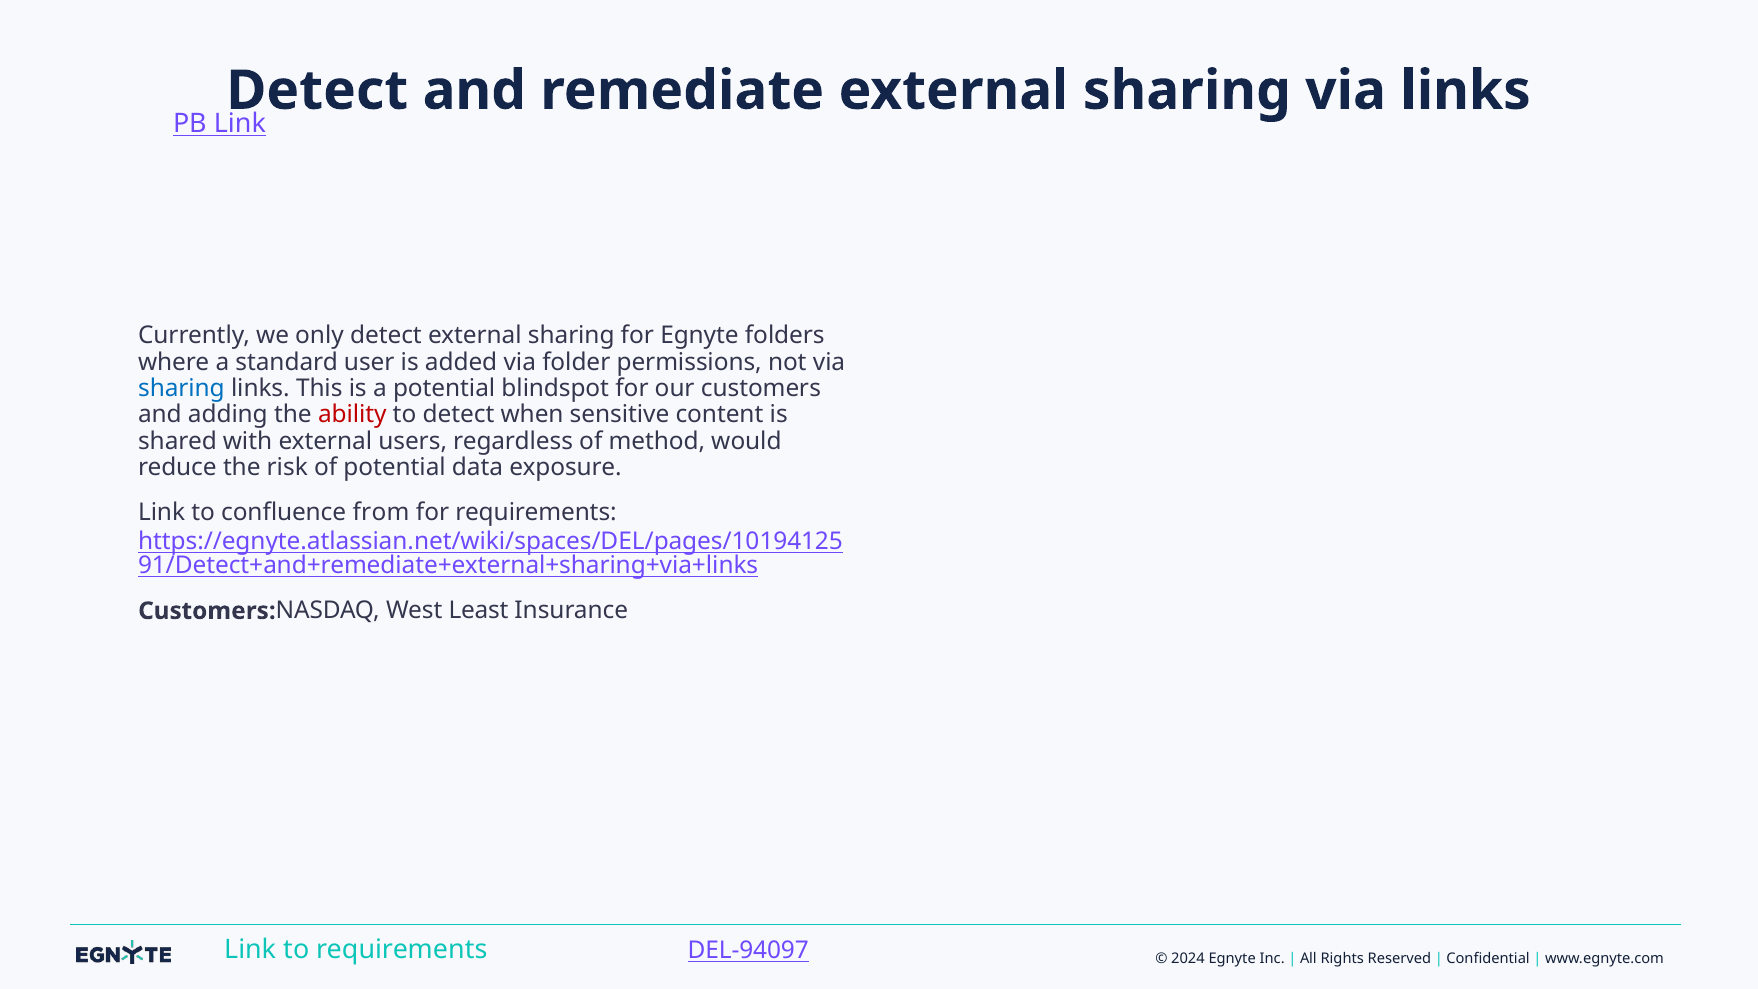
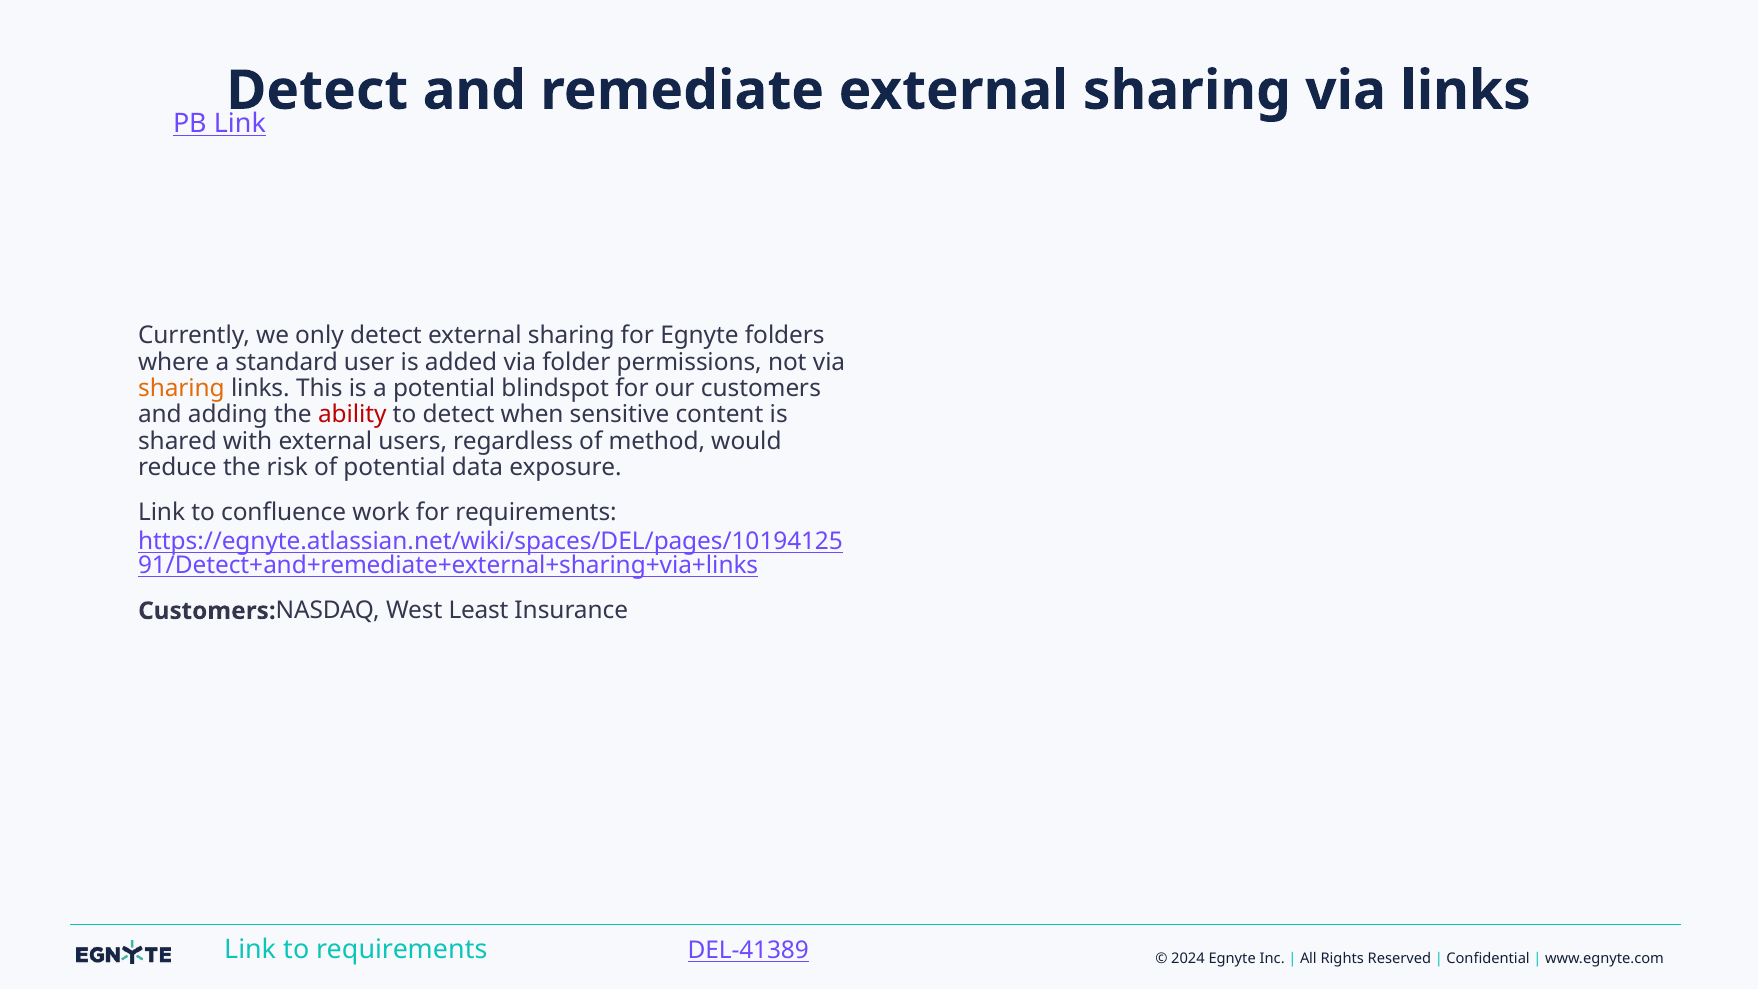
sharing at (181, 388) colour: blue -> orange
from: from -> work
DEL-94097: DEL-94097 -> DEL-41389
